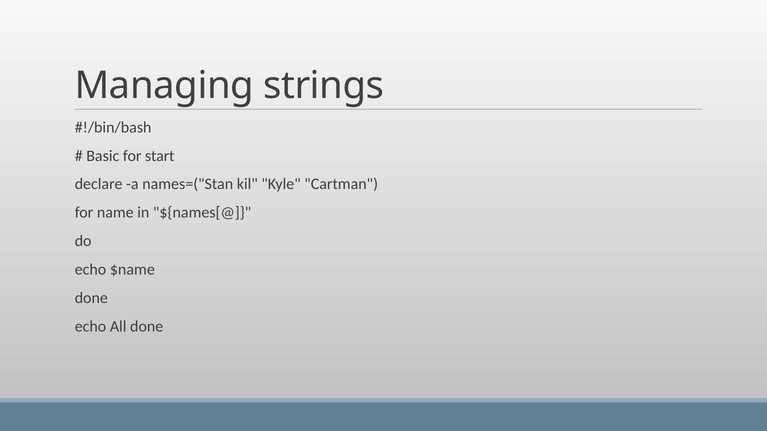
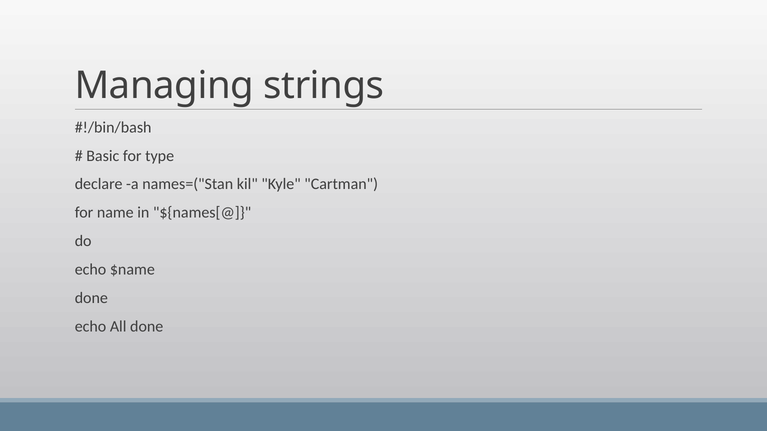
start: start -> type
